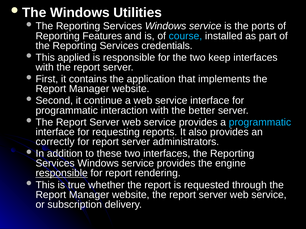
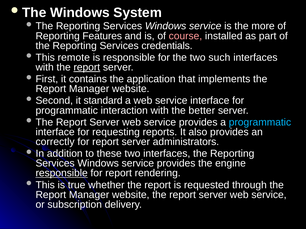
Utilities: Utilities -> System
ports: ports -> more
course colour: light blue -> pink
applied: applied -> remote
keep: keep -> such
report at (87, 67) underline: none -> present
continue: continue -> standard
